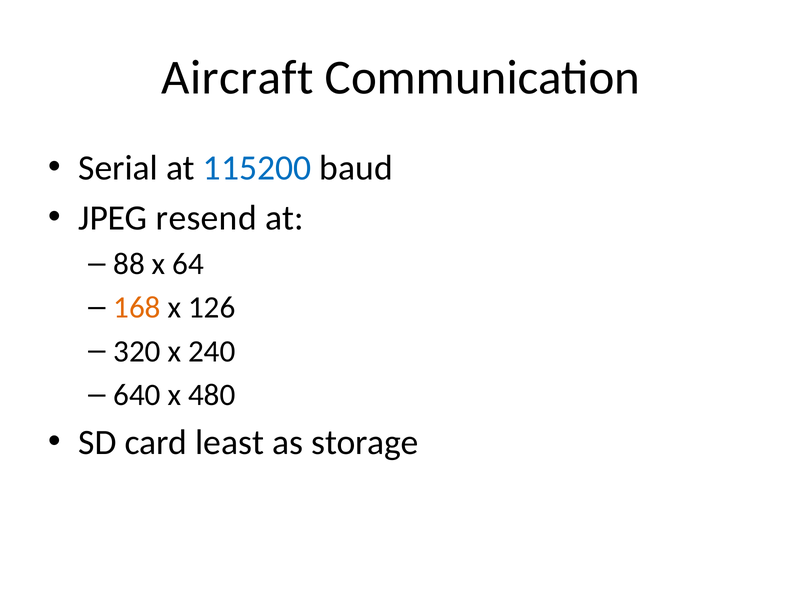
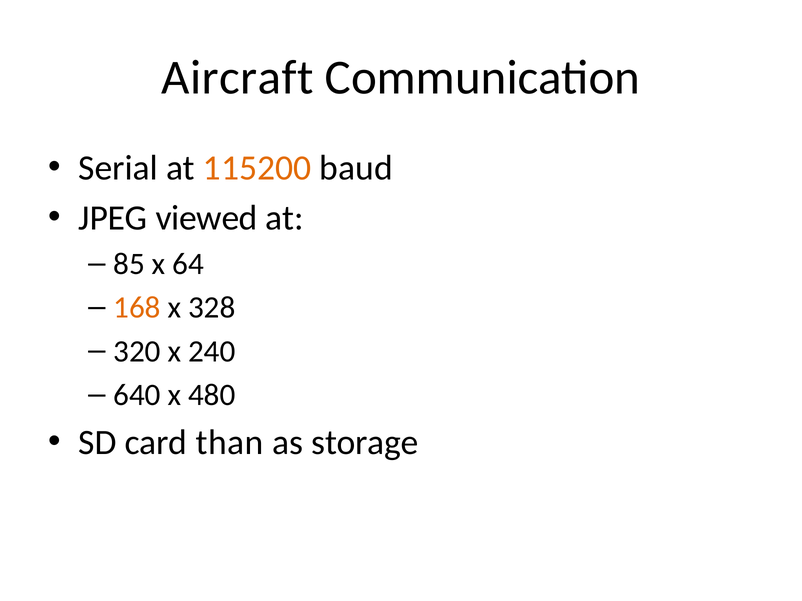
115200 colour: blue -> orange
resend: resend -> viewed
88: 88 -> 85
126: 126 -> 328
least: least -> than
